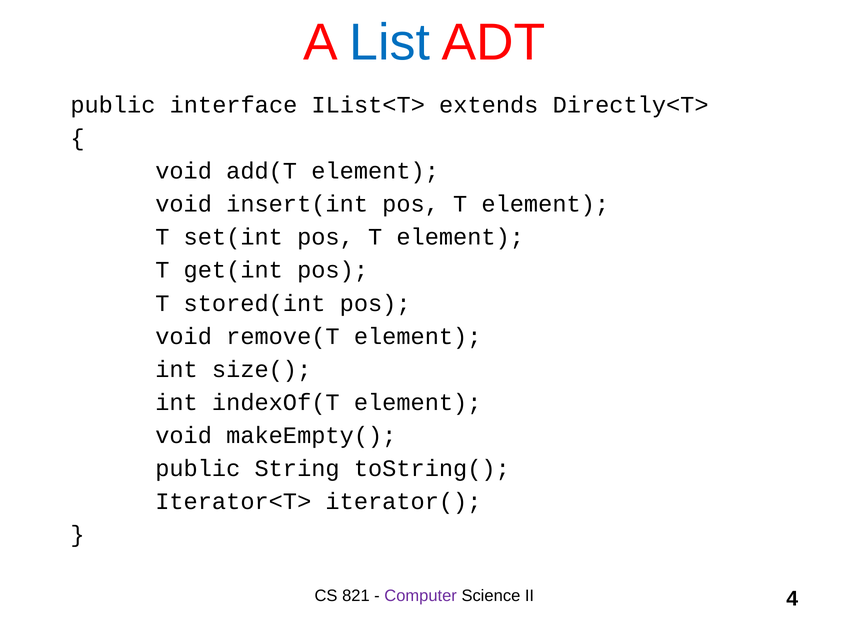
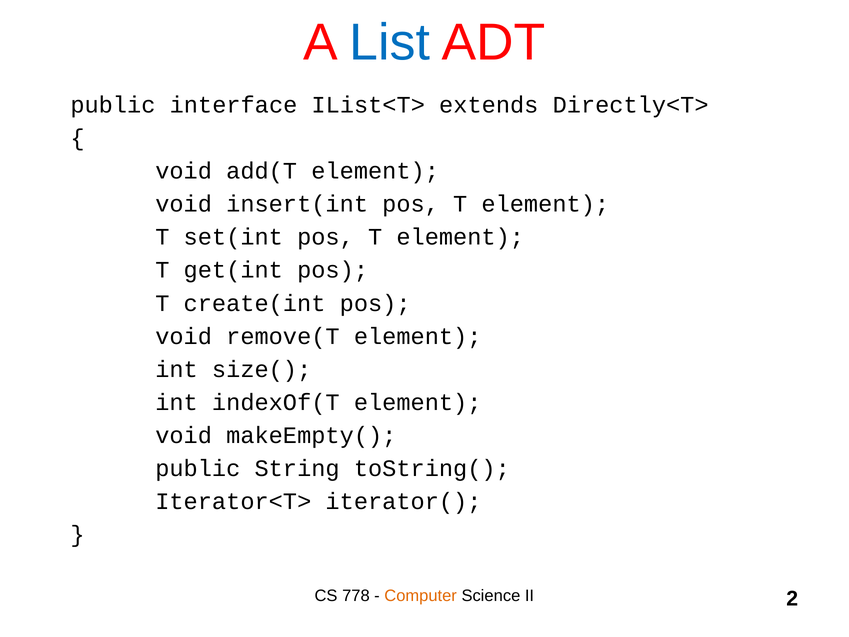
stored(int: stored(int -> create(int
821: 821 -> 778
Computer colour: purple -> orange
4: 4 -> 2
